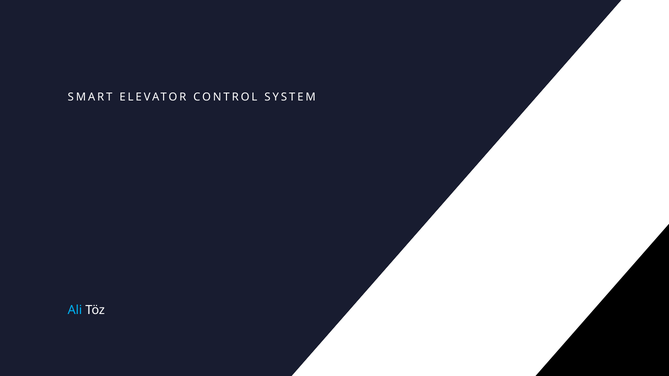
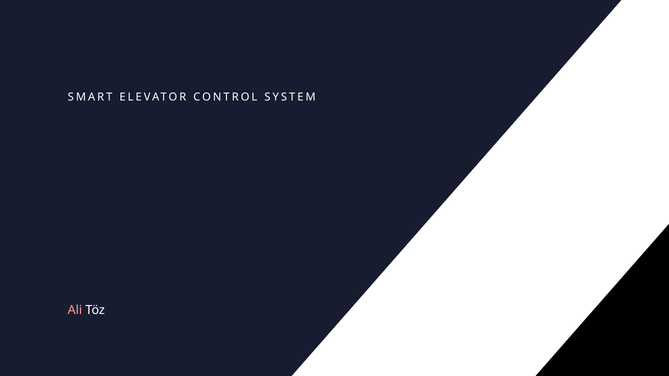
Ali colour: light blue -> pink
